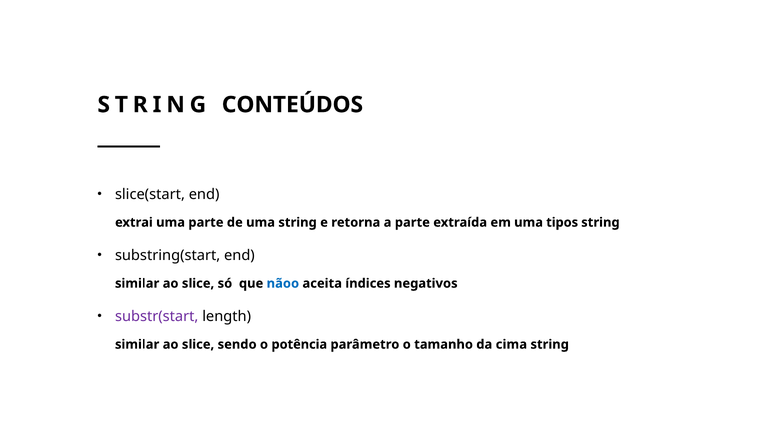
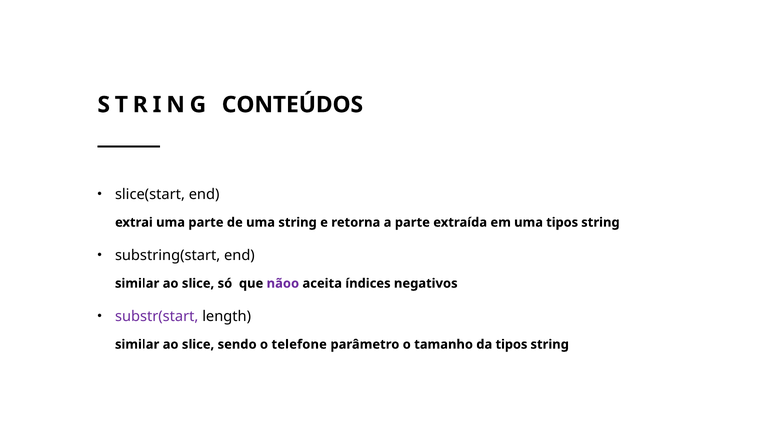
nãoo colour: blue -> purple
potência: potência -> telefone
da cima: cima -> tipos
